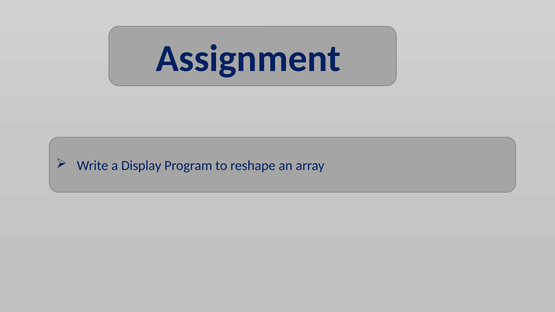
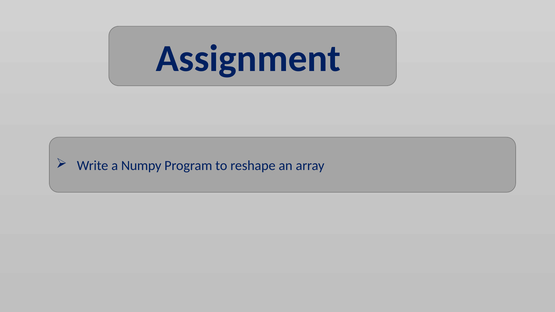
Display: Display -> Numpy
